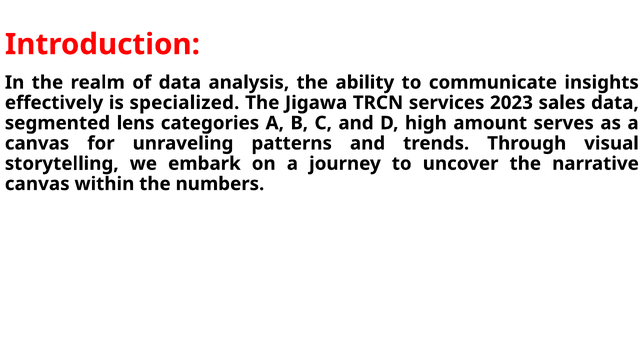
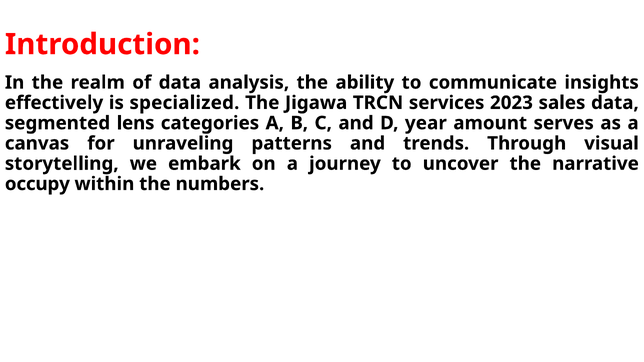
high: high -> year
canvas at (37, 184): canvas -> occupy
